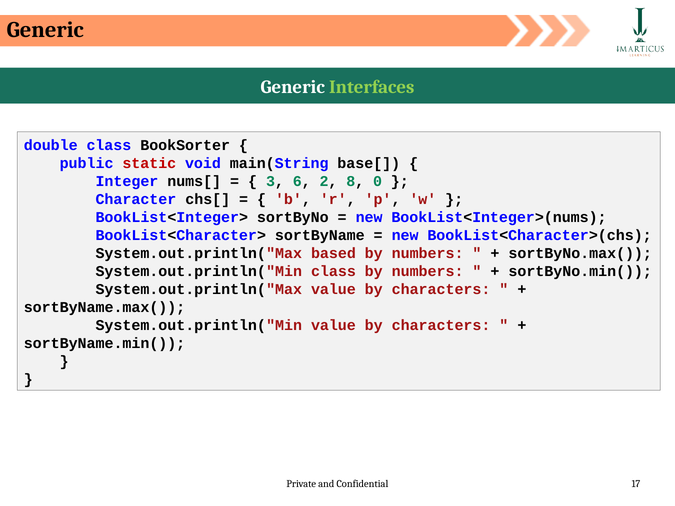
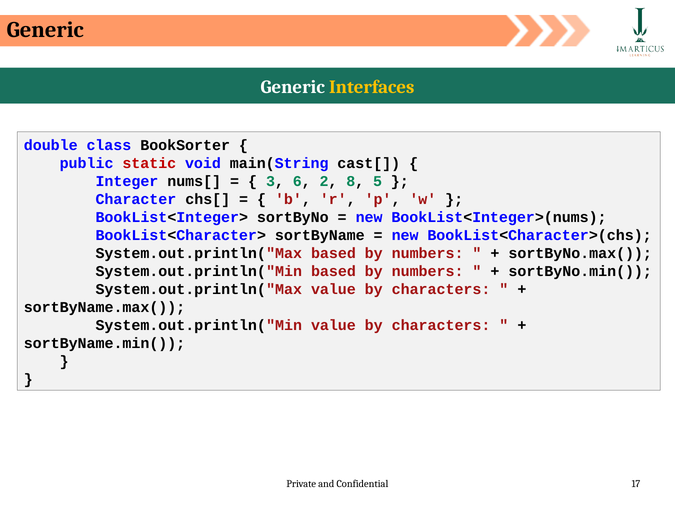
Interfaces colour: light green -> yellow
base[: base[ -> cast[
0: 0 -> 5
System.out.println("Min class: class -> based
